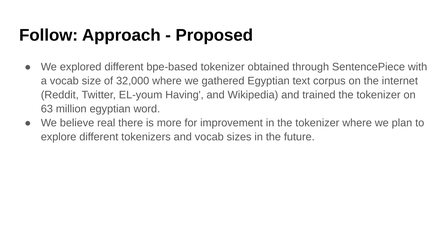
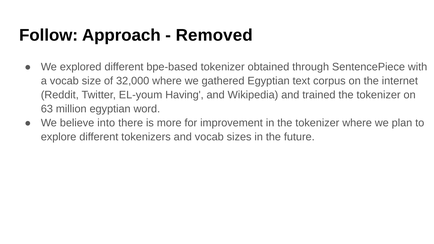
Proposed: Proposed -> Removed
real: real -> into
